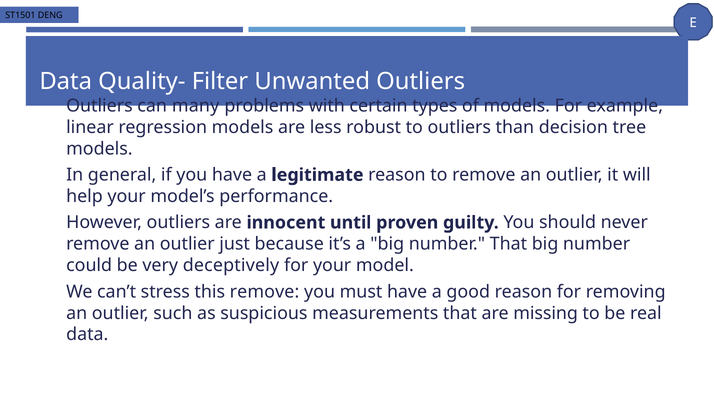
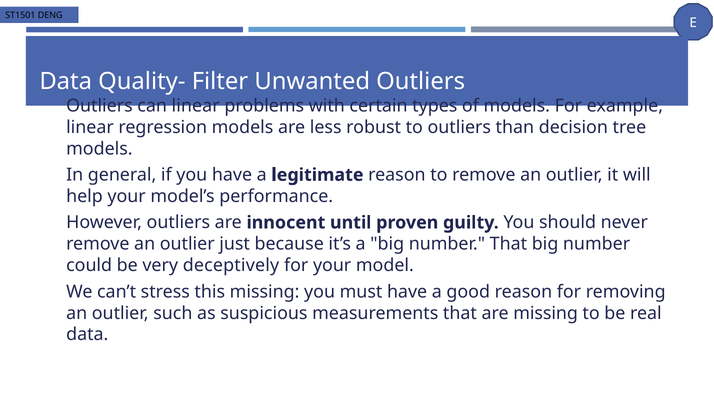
can many: many -> linear
this remove: remove -> missing
